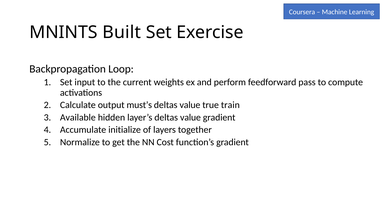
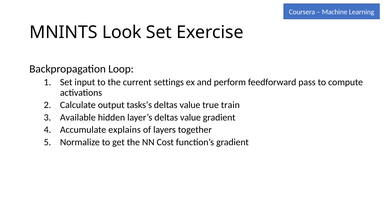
Built: Built -> Look
weights: weights -> settings
must’s: must’s -> tasks’s
initialize: initialize -> explains
